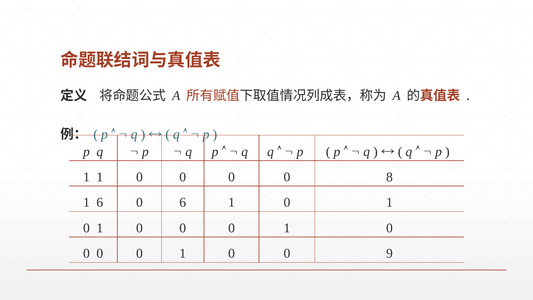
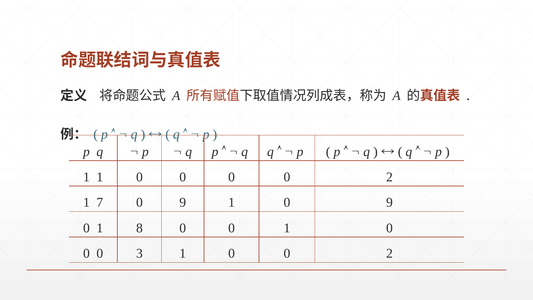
0 0 0 8: 8 -> 2
1 6: 6 -> 7
6 at (183, 202): 6 -> 9
1 at (389, 202): 1 -> 9
0 at (139, 228): 0 -> 8
0 at (139, 253): 0 -> 3
1 0 0 9: 9 -> 2
